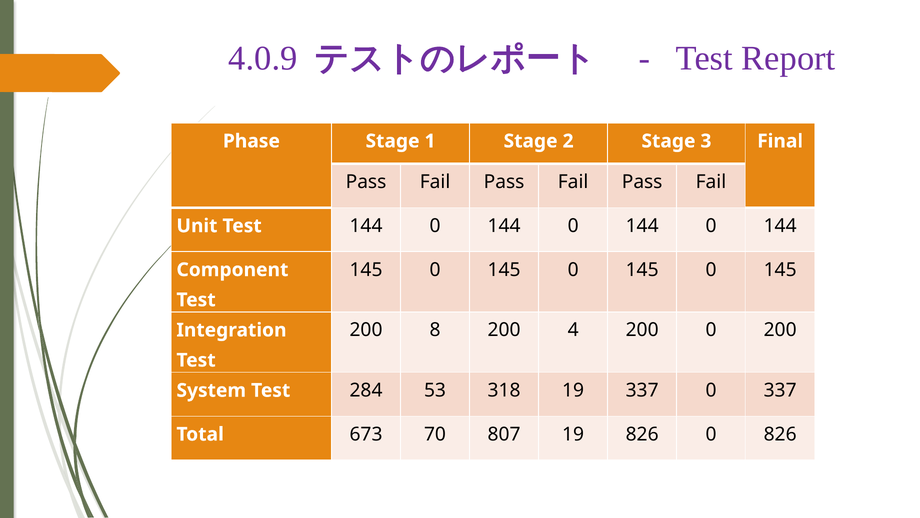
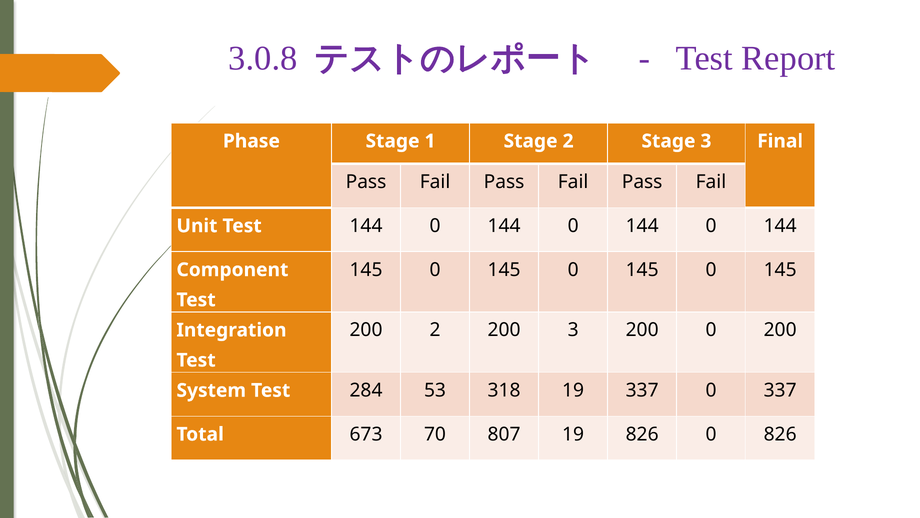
4.0.9: 4.0.9 -> 3.0.8
200 8: 8 -> 2
200 4: 4 -> 3
